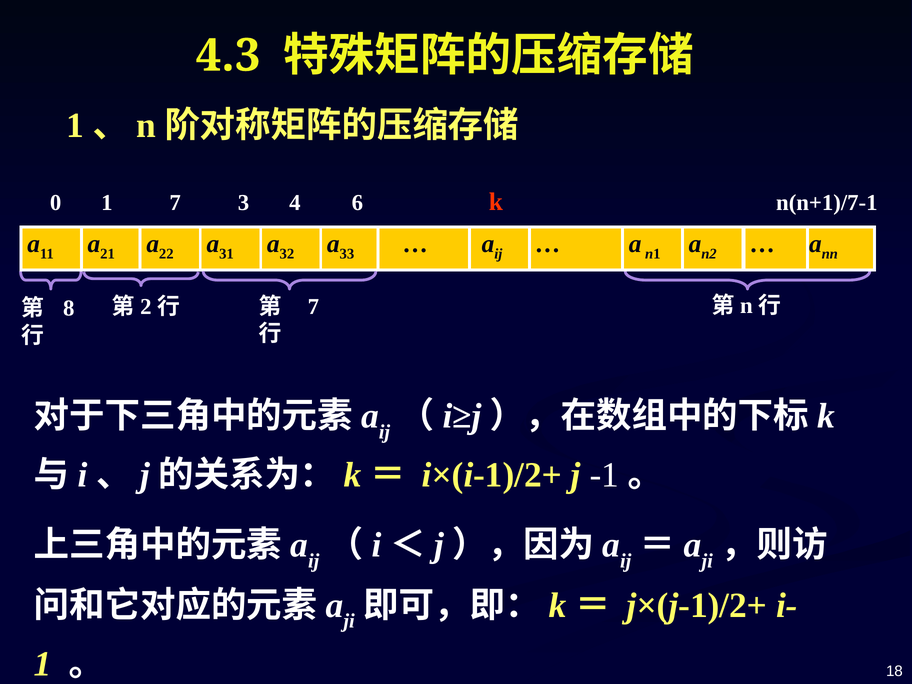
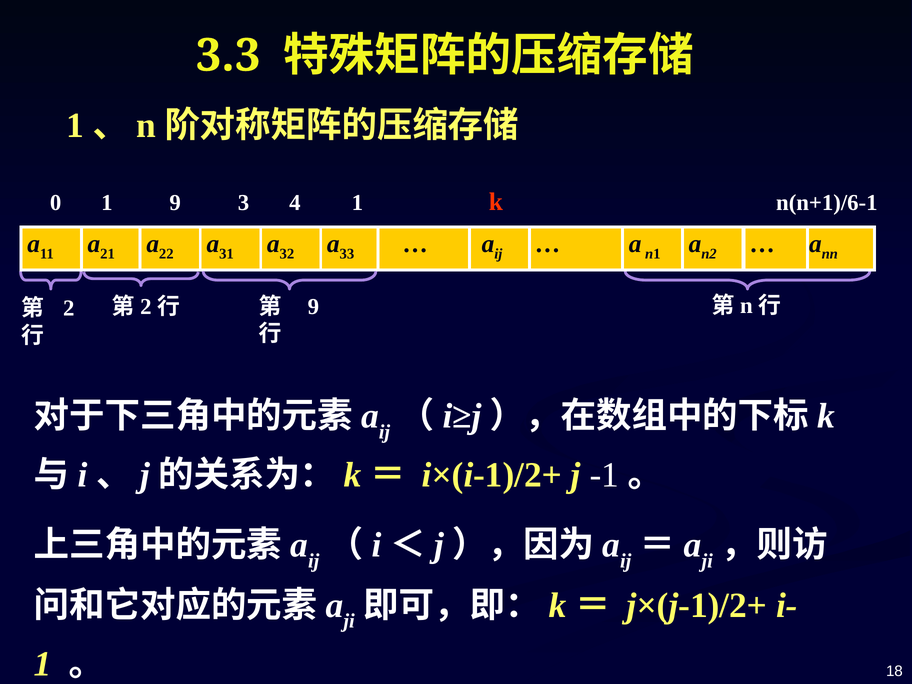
4.3: 4.3 -> 3.3
1 7: 7 -> 9
4 6: 6 -> 1
n(n+1)/7-1: n(n+1)/7-1 -> n(n+1)/6-1
7 at (313, 307): 7 -> 9
8: 8 -> 2
